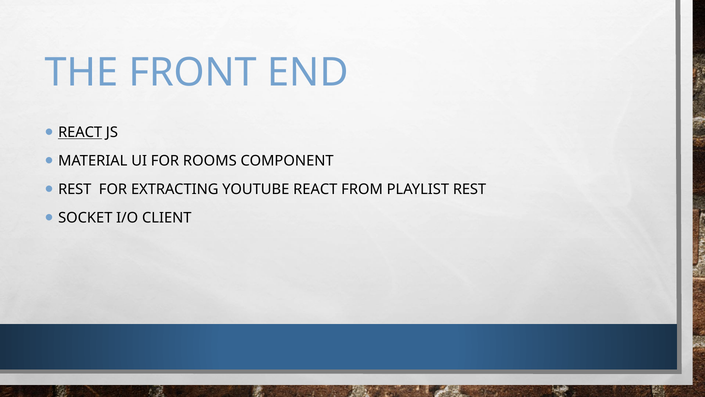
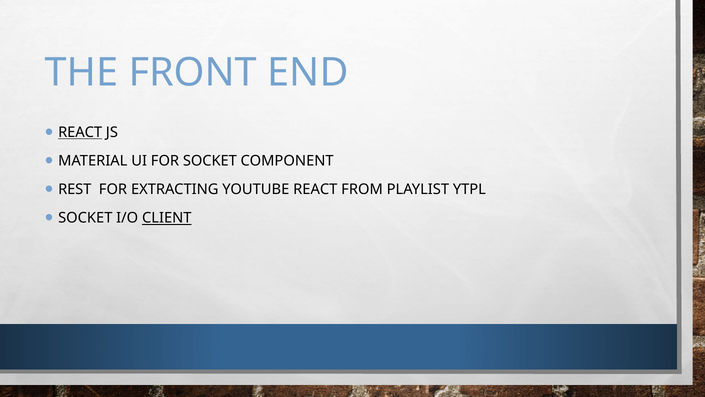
FOR ROOMS: ROOMS -> SOCKET
PLAYLIST REST: REST -> YTPL
CLIENT underline: none -> present
